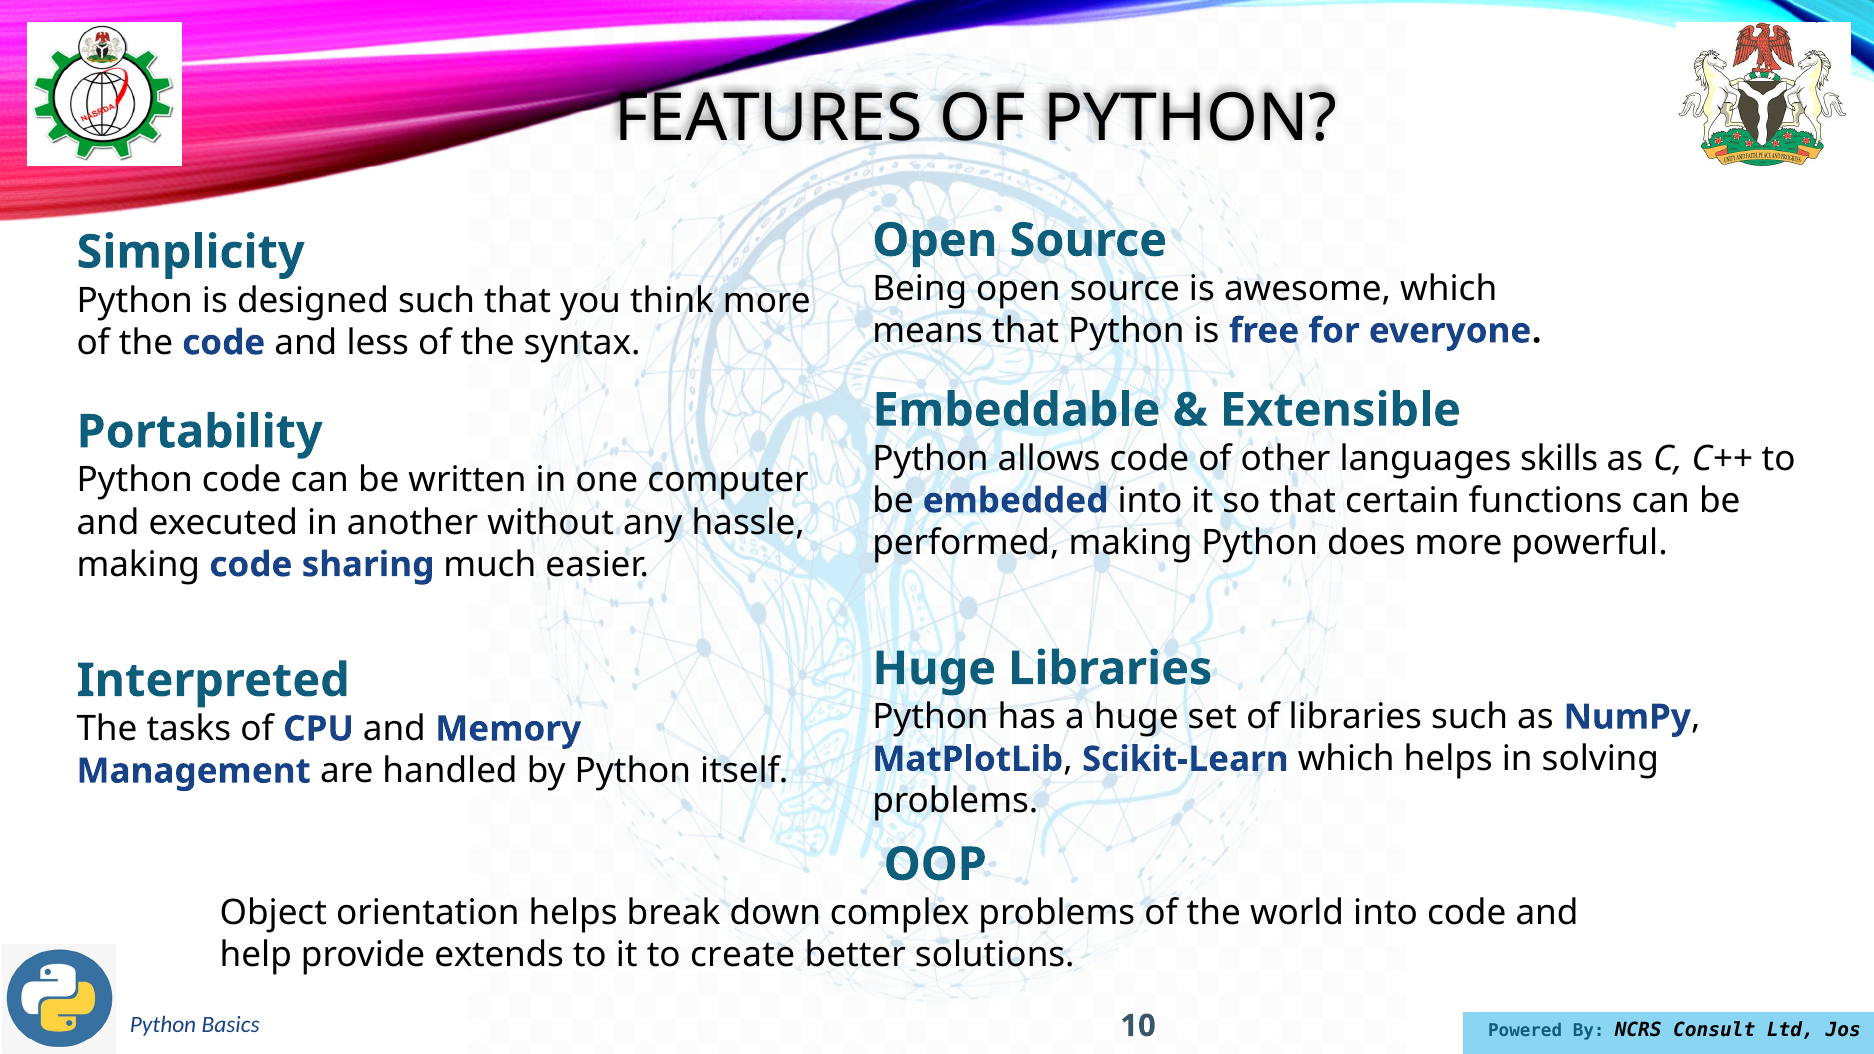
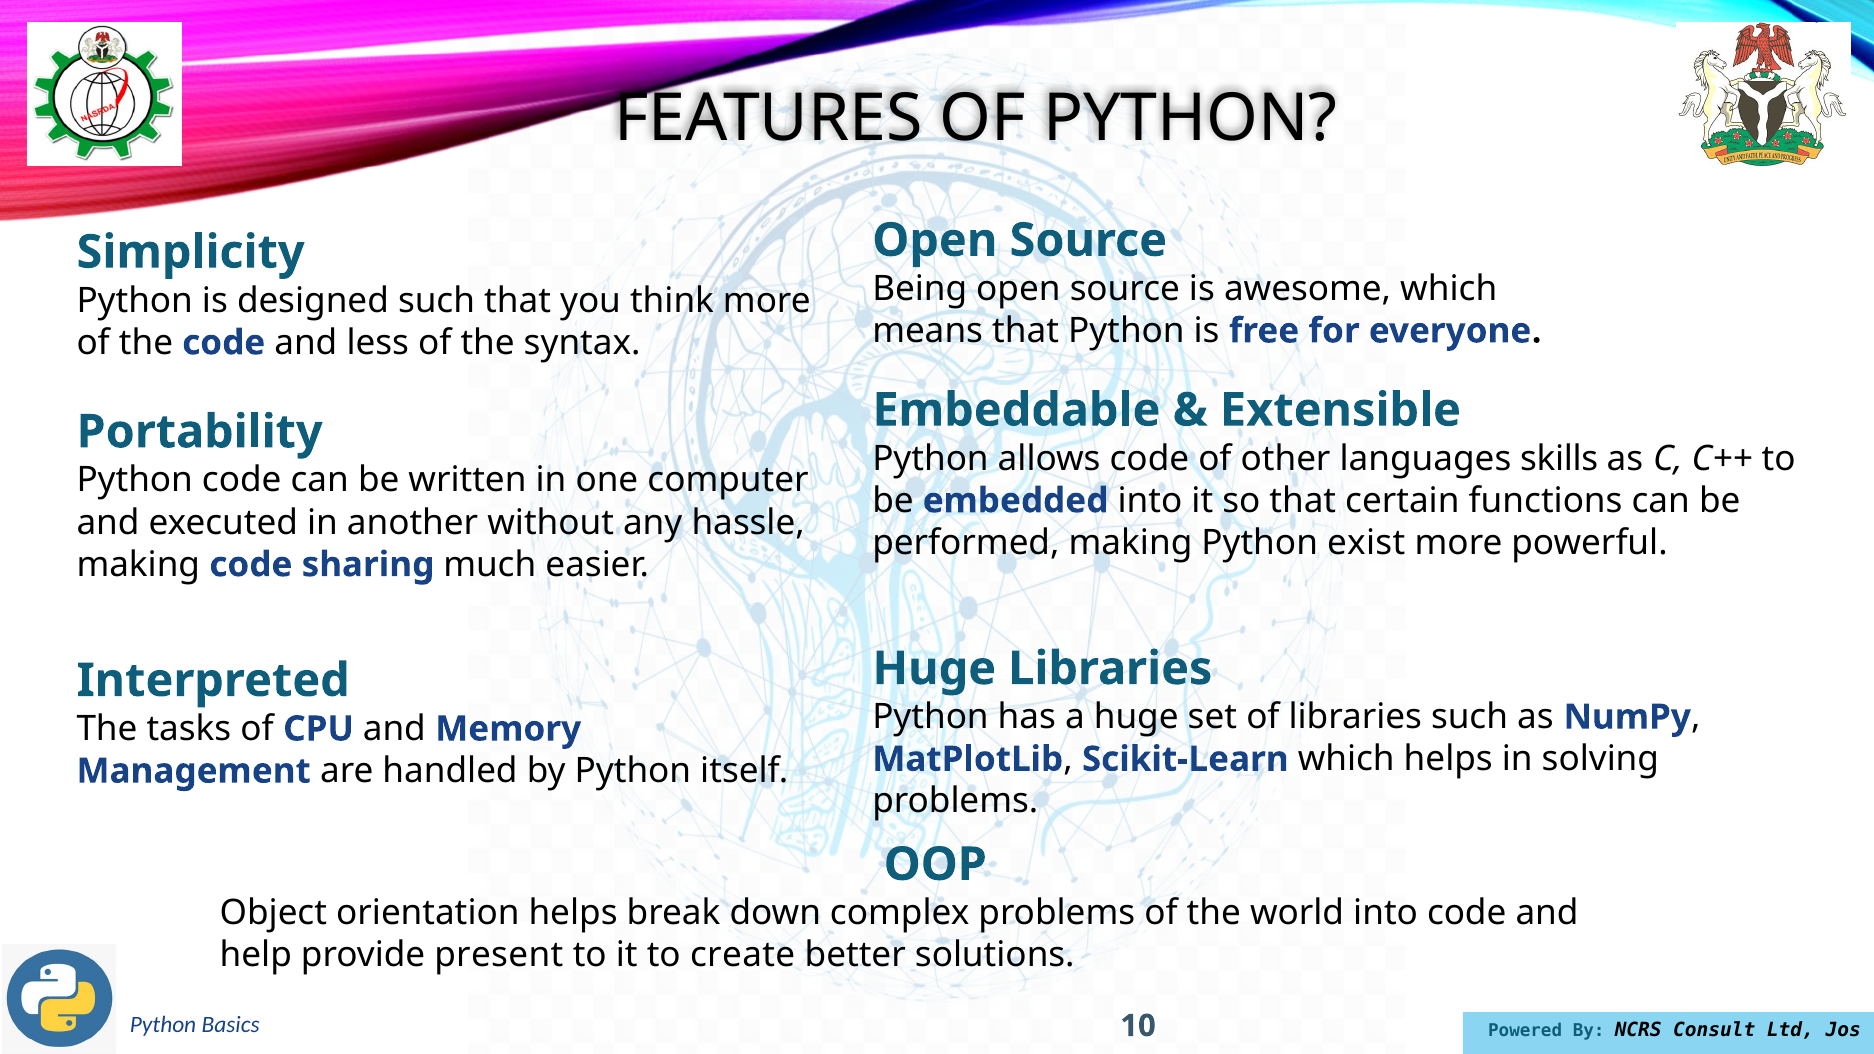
does: does -> exist
extends: extends -> present
